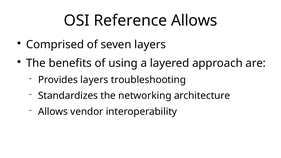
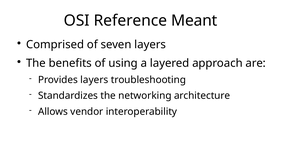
Reference Allows: Allows -> Meant
